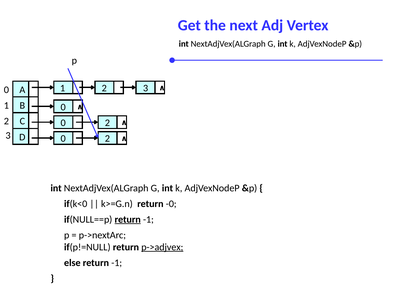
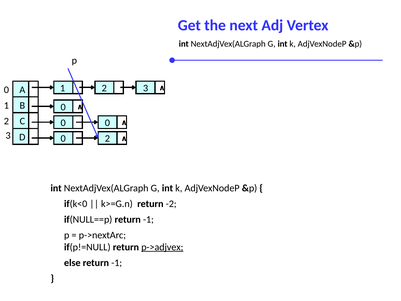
2 at (107, 123): 2 -> 0
-0: -0 -> -2
return at (128, 219) underline: present -> none
